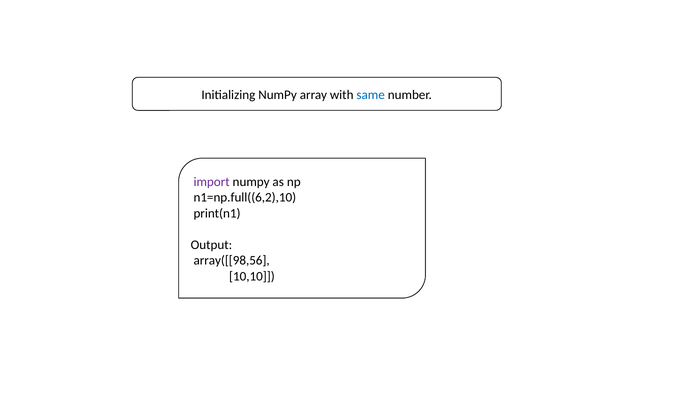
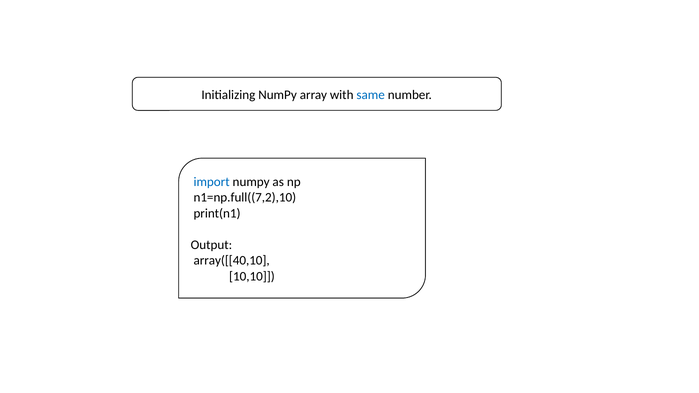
import colour: purple -> blue
n1=np.full((6,2),10: n1=np.full((6,2),10 -> n1=np.full((7,2),10
array([[98,56: array([[98,56 -> array([[40,10
